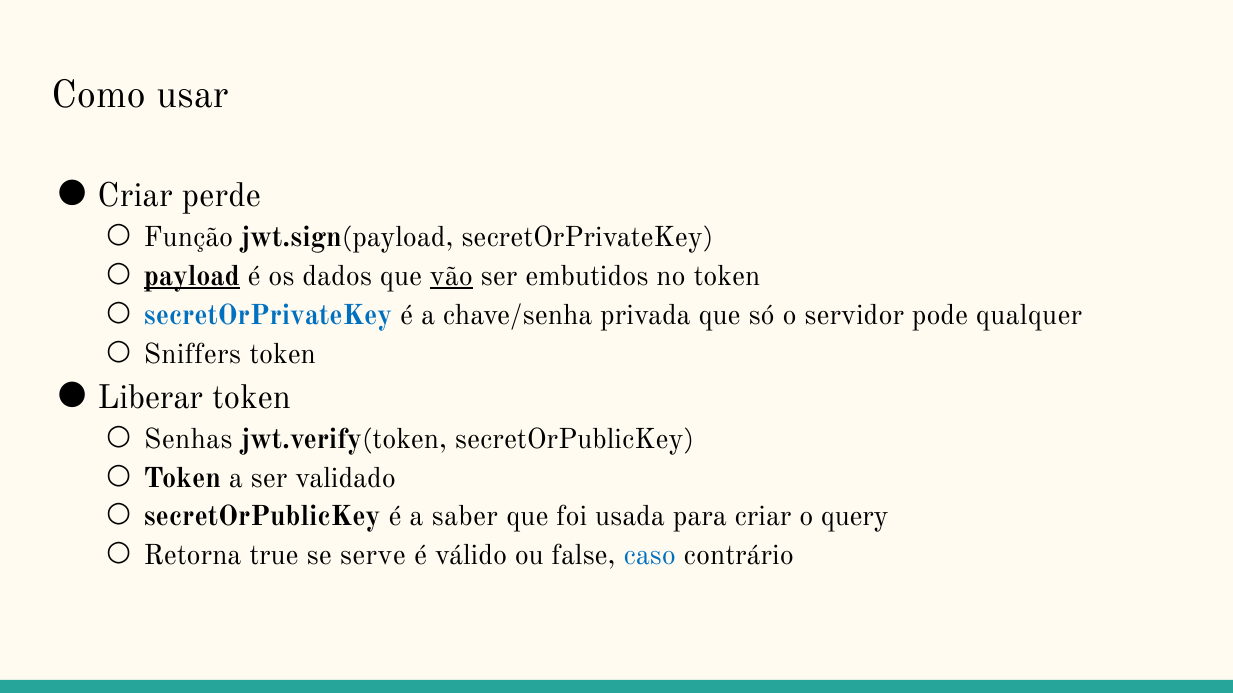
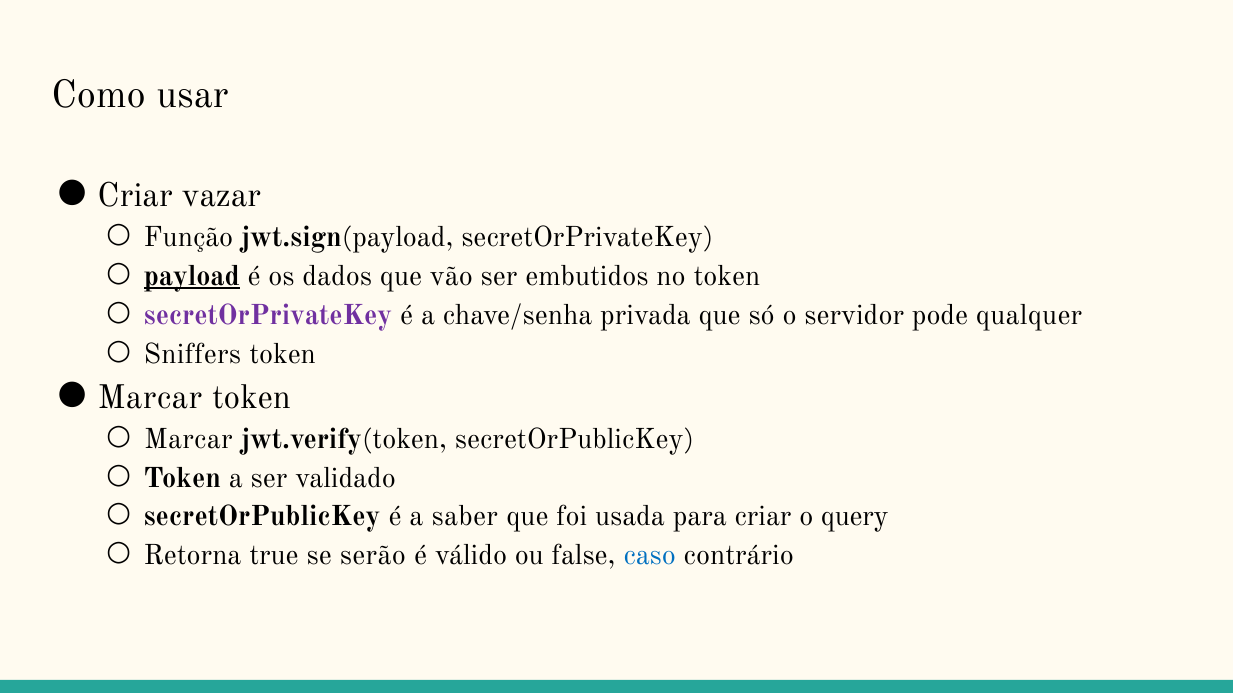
perde: perde -> vazar
vão underline: present -> none
secretOrPrivateKey at (268, 315) colour: blue -> purple
Liberar at (150, 397): Liberar -> Marcar
Senhas at (188, 439): Senhas -> Marcar
serve: serve -> serão
